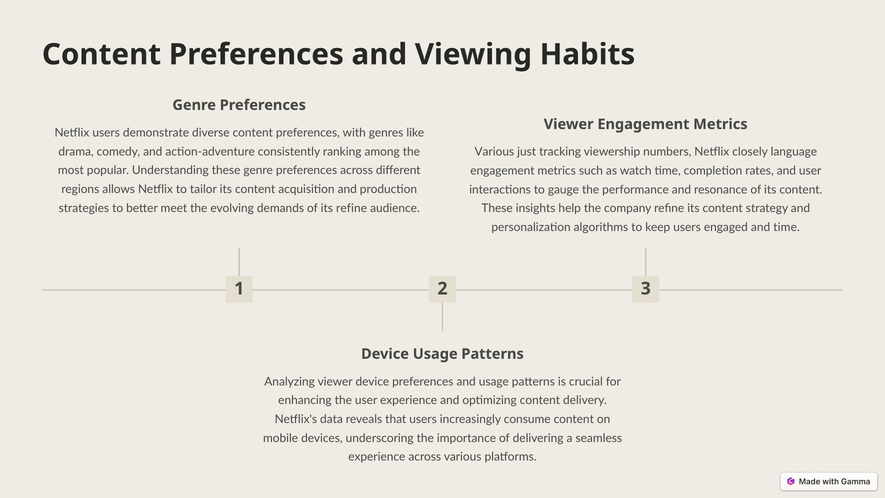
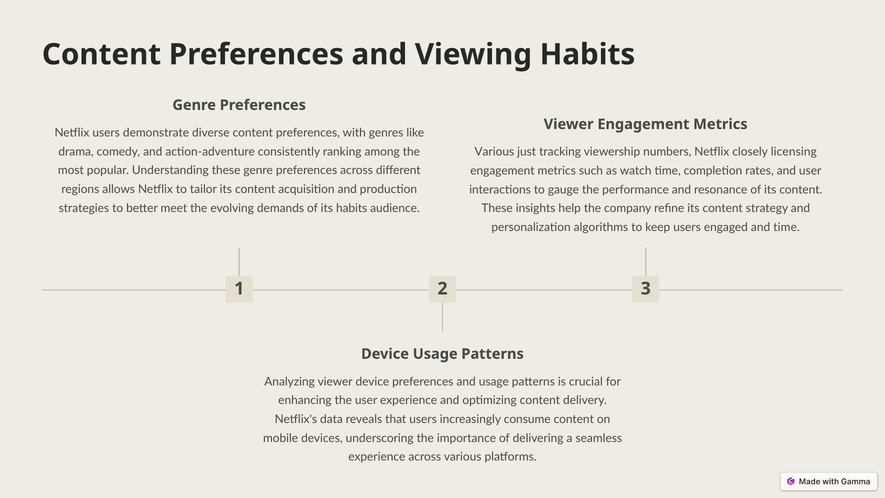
language: language -> licensing
its refine: refine -> habits
